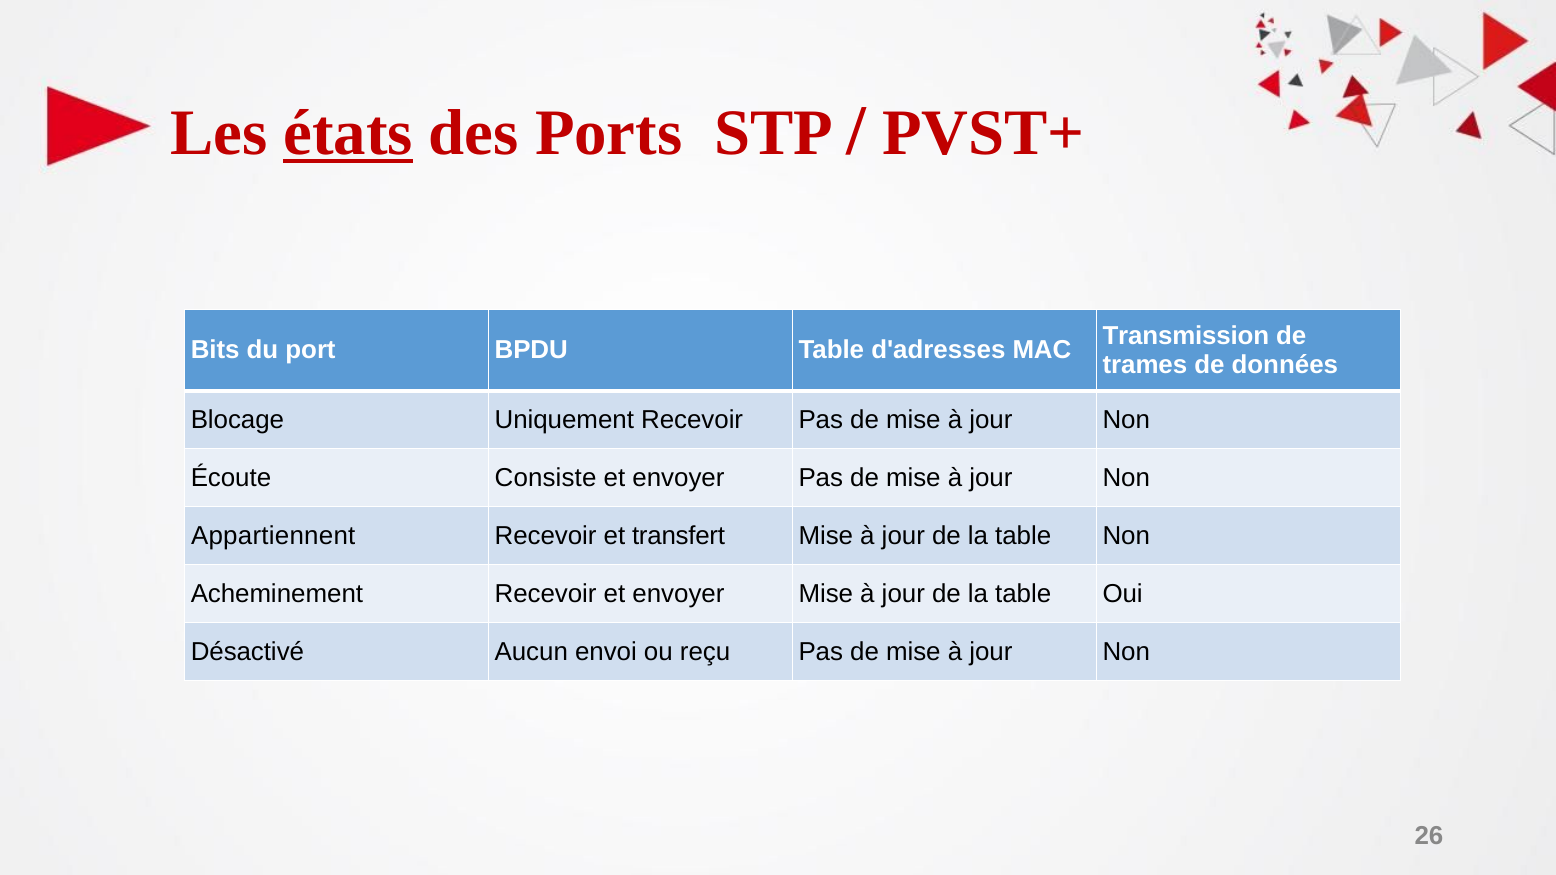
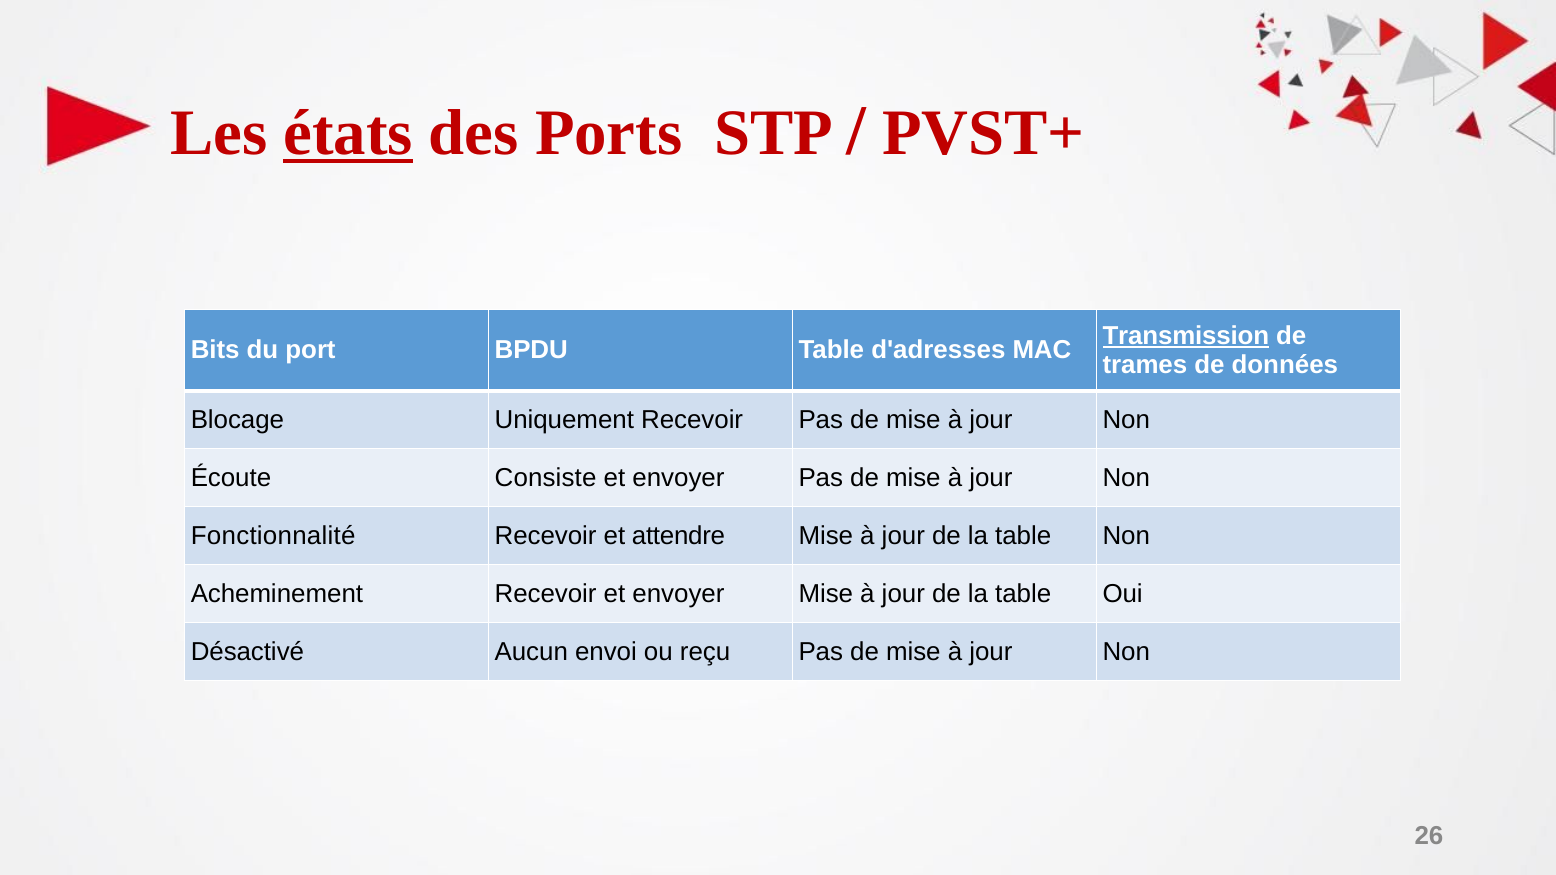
Transmission underline: none -> present
Appartiennent: Appartiennent -> Fonctionnalité
transfert: transfert -> attendre
